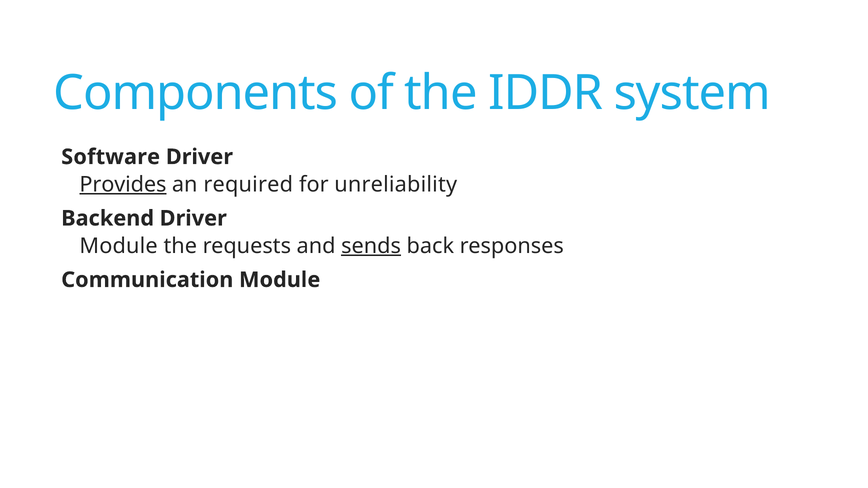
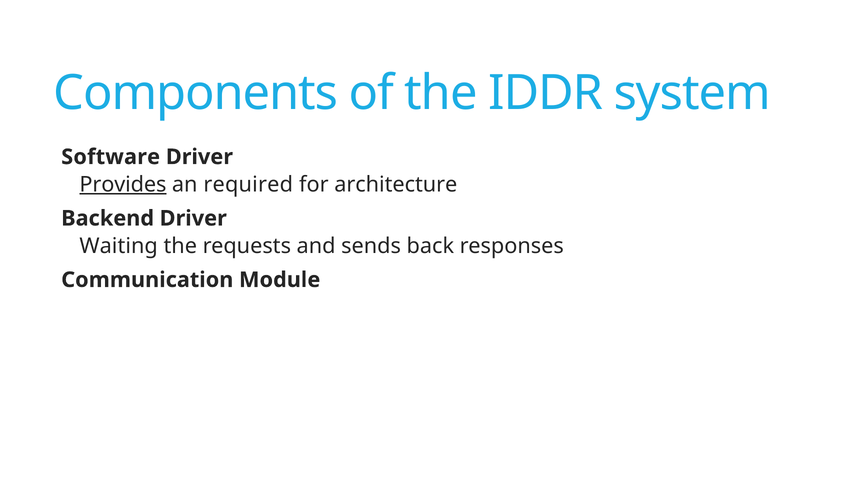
unreliability: unreliability -> architecture
Module at (119, 246): Module -> Waiting
sends underline: present -> none
